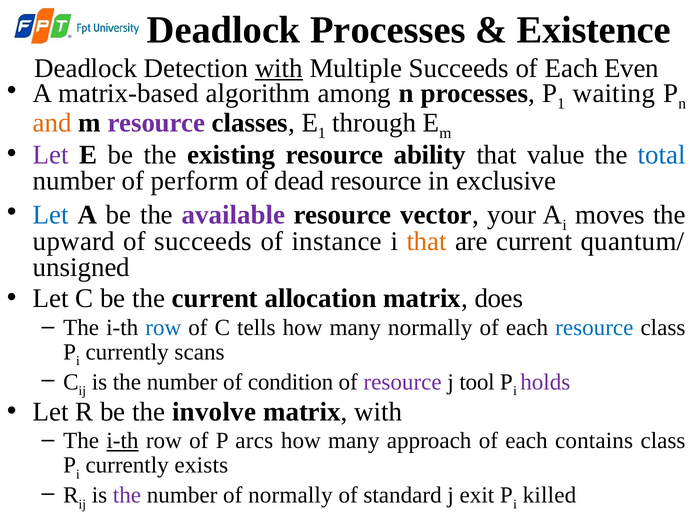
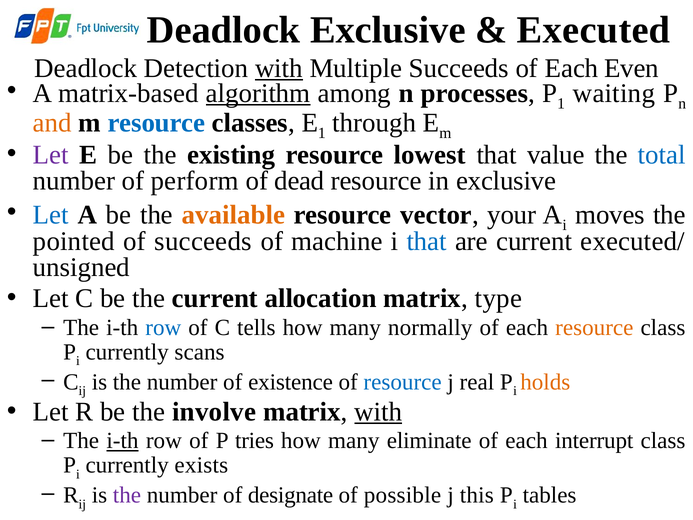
Deadlock Processes: Processes -> Exclusive
Existence: Existence -> Executed
algorithm underline: none -> present
resource at (156, 123) colour: purple -> blue
ability: ability -> lowest
available colour: purple -> orange
upward: upward -> pointed
instance: instance -> machine
that at (427, 241) colour: orange -> blue
quantum/: quantum/ -> executed/
does: does -> type
resource at (594, 327) colour: blue -> orange
condition: condition -> existence
resource at (403, 382) colour: purple -> blue
tool: tool -> real
holds colour: purple -> orange
with at (378, 412) underline: none -> present
arcs: arcs -> tries
approach: approach -> eliminate
contains: contains -> interrupt
of normally: normally -> designate
standard: standard -> possible
exit: exit -> this
killed: killed -> tables
